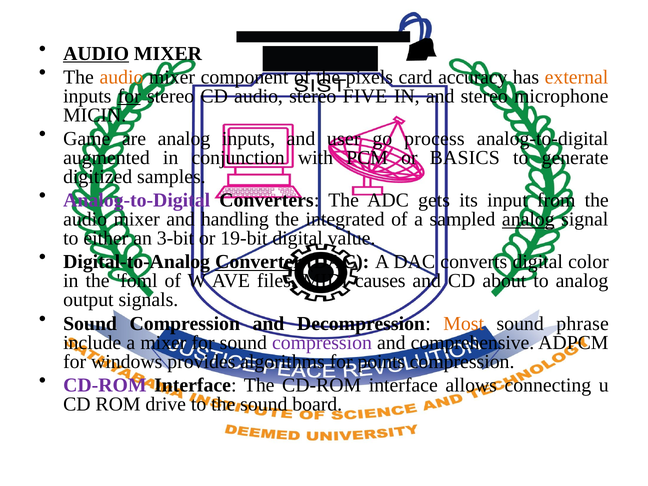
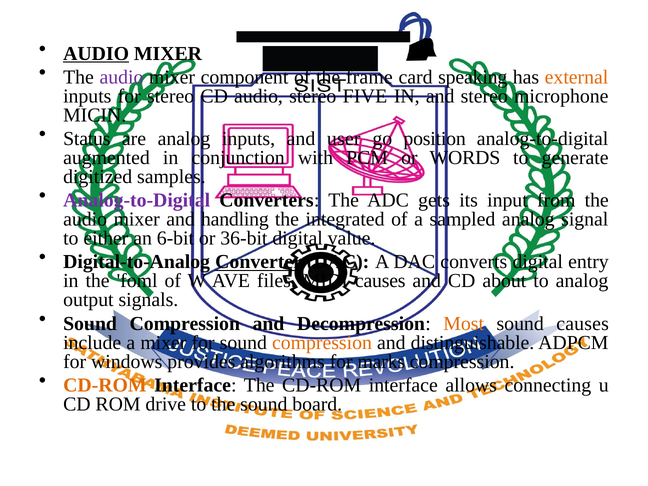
audio at (121, 77) colour: orange -> purple
pixels: pixels -> frame
accuracy: accuracy -> speaking
for at (129, 96) underline: present -> none
Game: Game -> Status
process: process -> position
BASICS: BASICS -> WORDS
analog at (528, 219) underline: present -> none
3-bit: 3-bit -> 6-bit
19-bit: 19-bit -> 36-bit
color: color -> entry
sound phrase: phrase -> causes
compression at (322, 343) colour: purple -> orange
comprehensive: comprehensive -> distinguishable
points: points -> marks
CD-ROM at (105, 385) colour: purple -> orange
